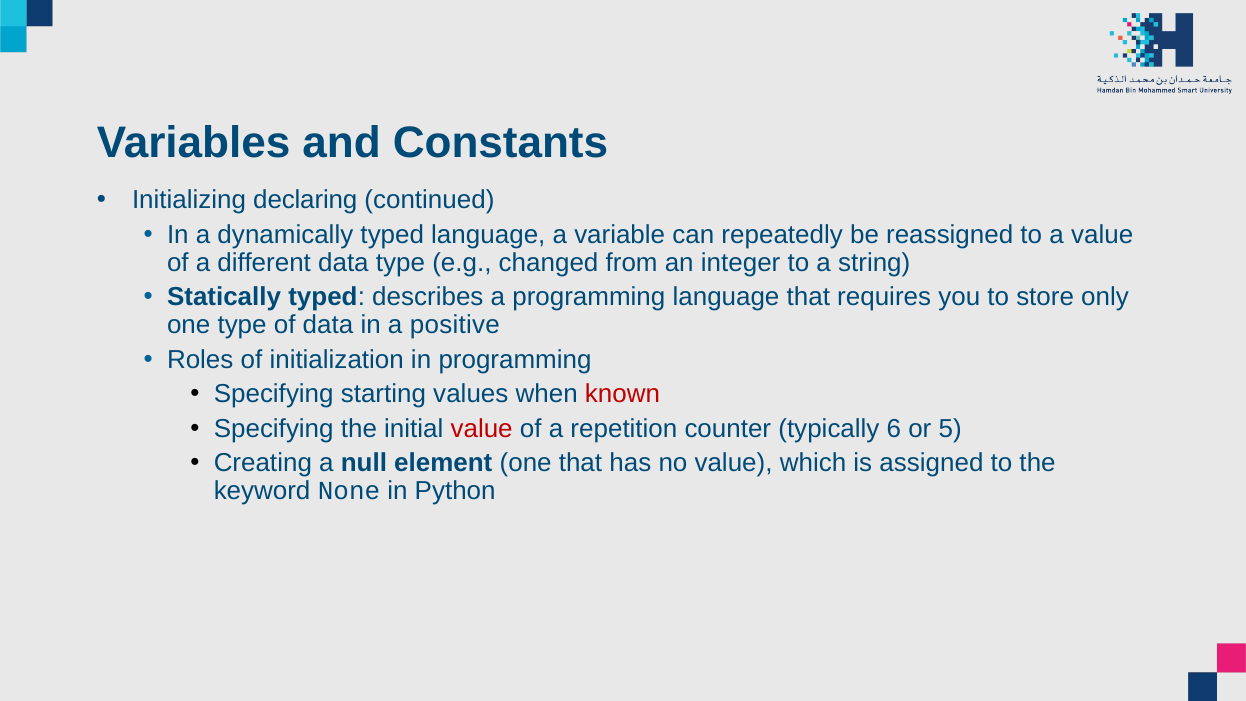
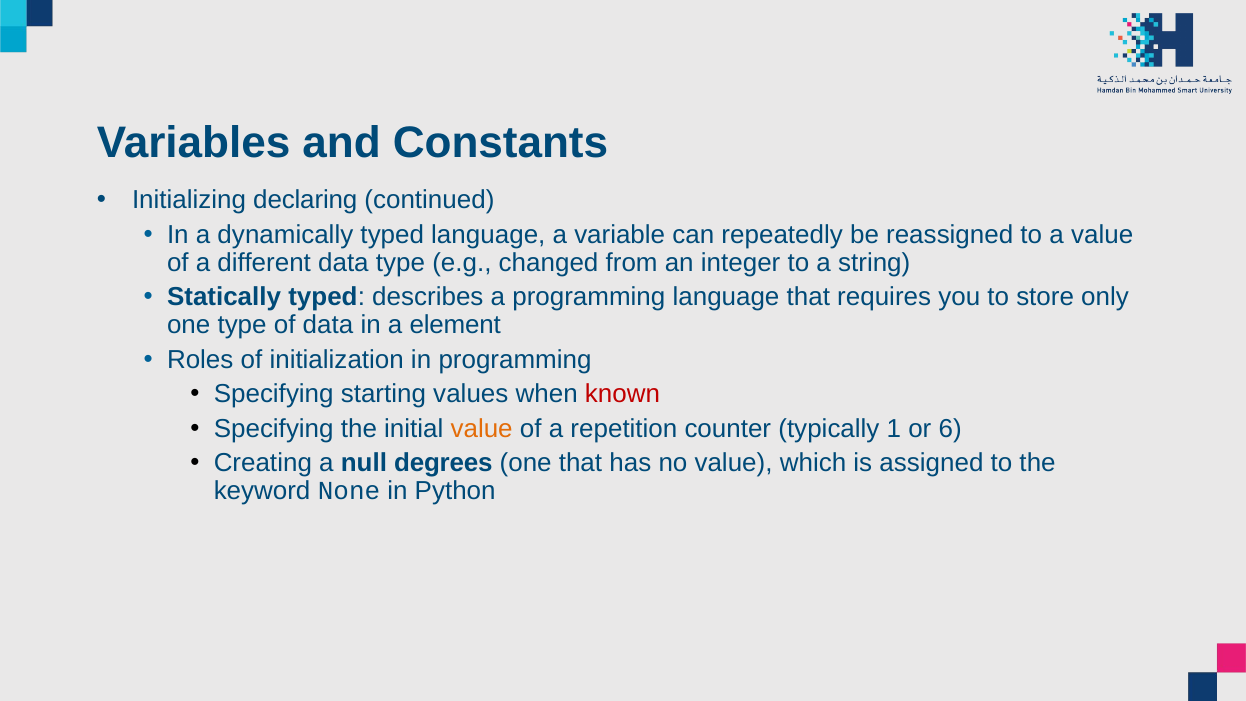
positive: positive -> element
value at (482, 429) colour: red -> orange
6: 6 -> 1
5: 5 -> 6
element: element -> degrees
